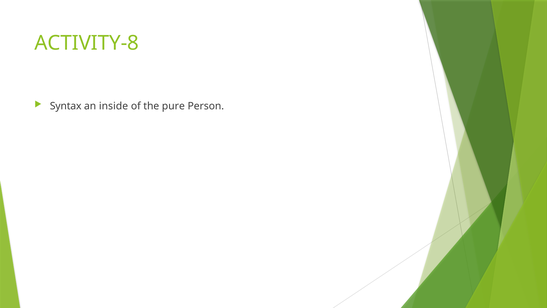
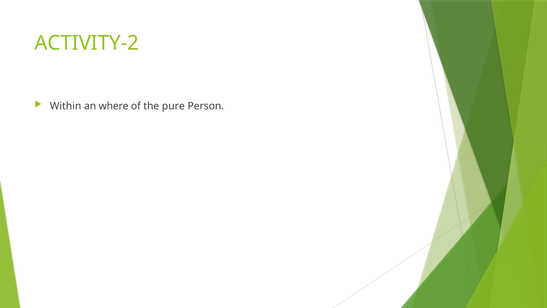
ACTIVITY-8: ACTIVITY-8 -> ACTIVITY-2
Syntax: Syntax -> Within
inside: inside -> where
